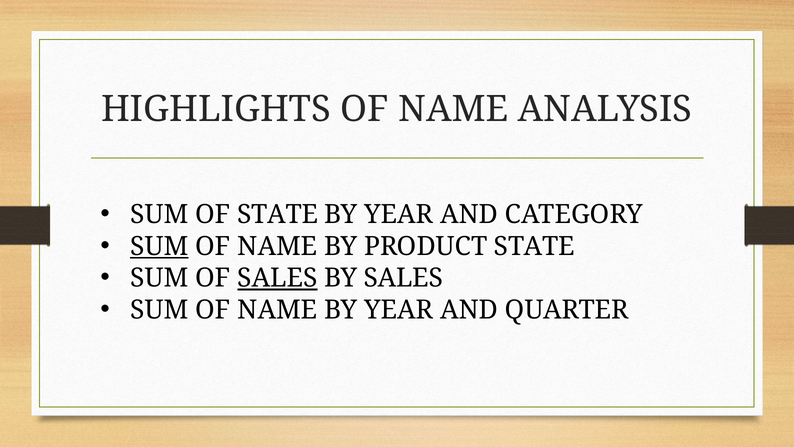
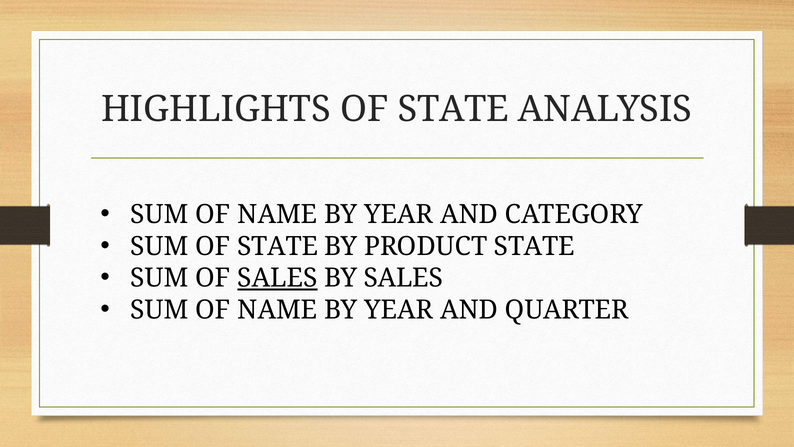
HIGHLIGHTS OF NAME: NAME -> STATE
STATE at (278, 214): STATE -> NAME
SUM at (159, 246) underline: present -> none
NAME at (277, 246): NAME -> STATE
